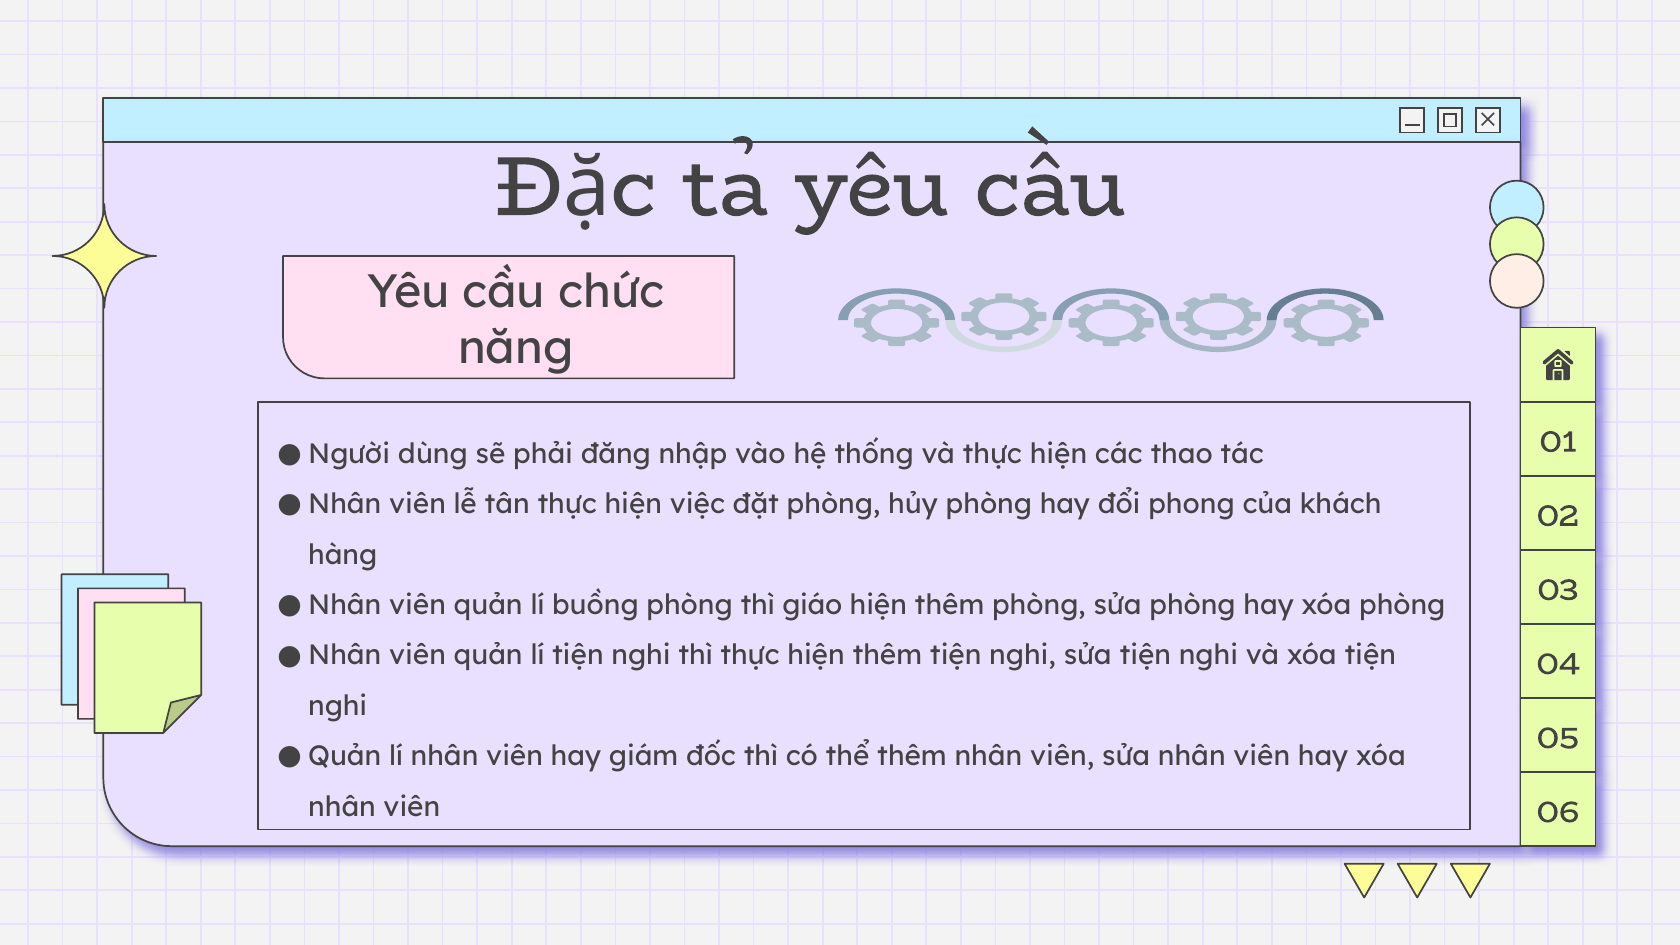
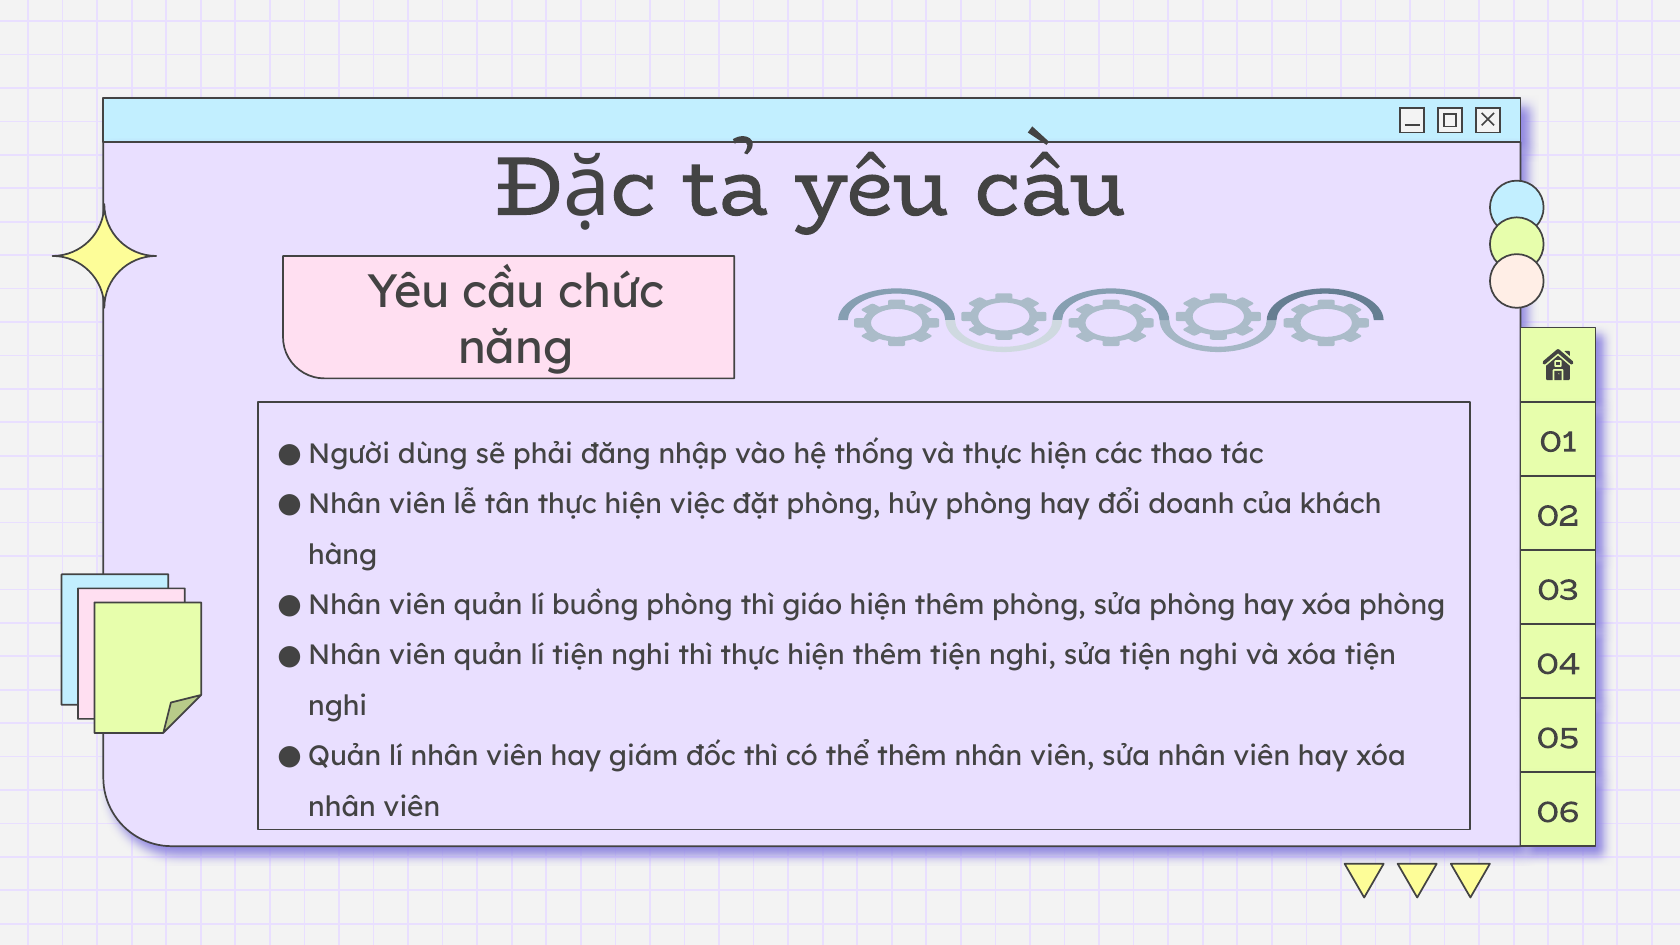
phong: phong -> doanh
